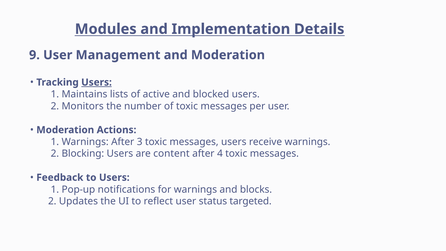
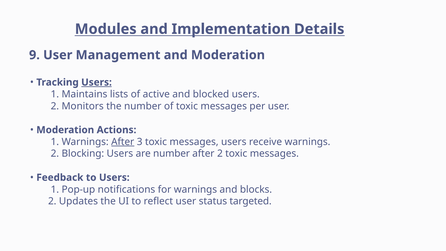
After at (123, 142) underline: none -> present
are content: content -> number
after 4: 4 -> 2
